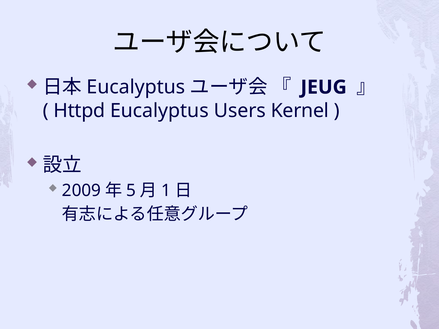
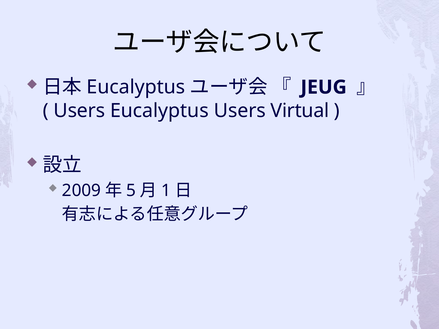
Httpd at (79, 111): Httpd -> Users
Kernel: Kernel -> Virtual
